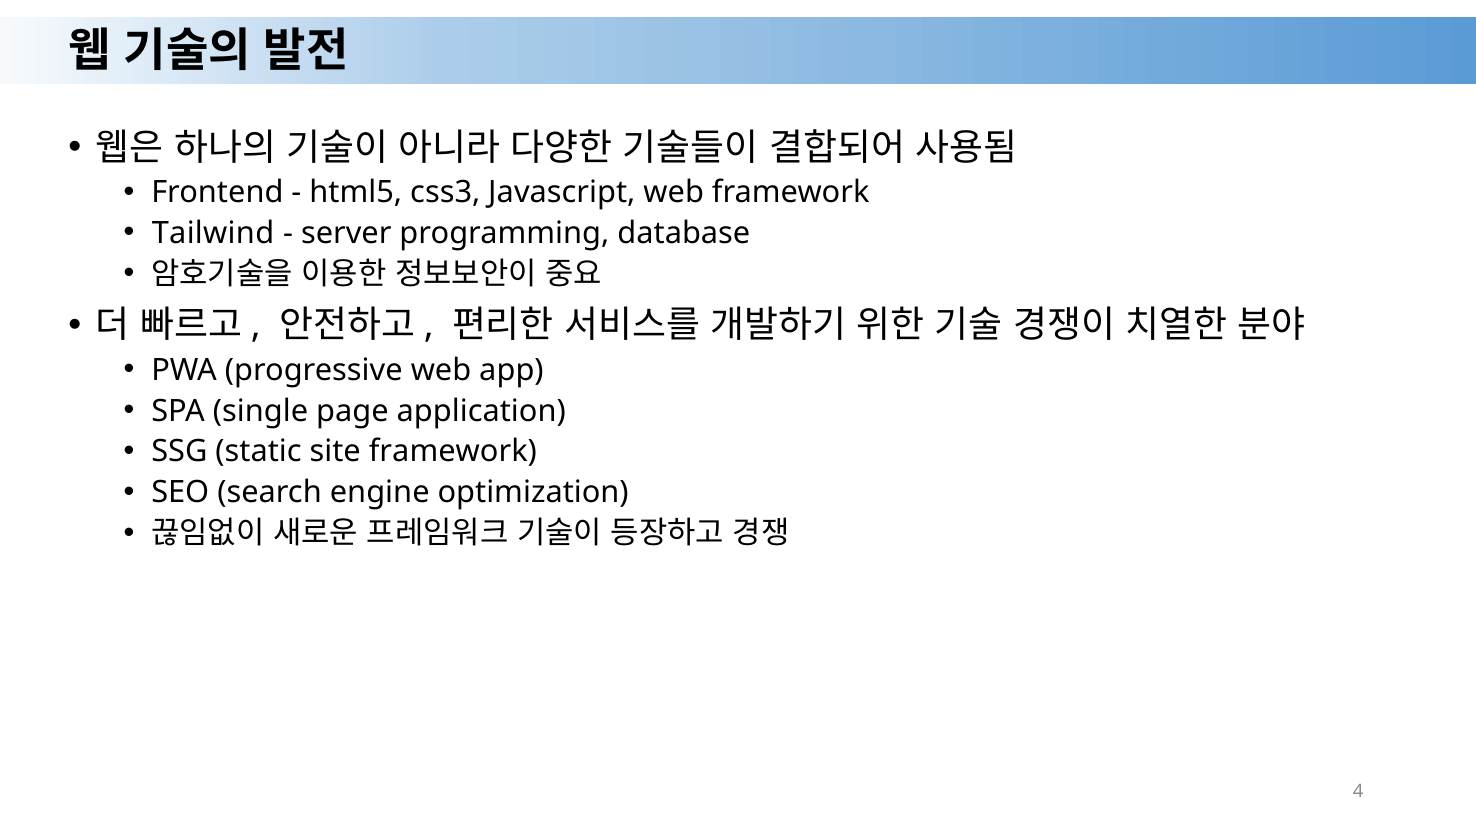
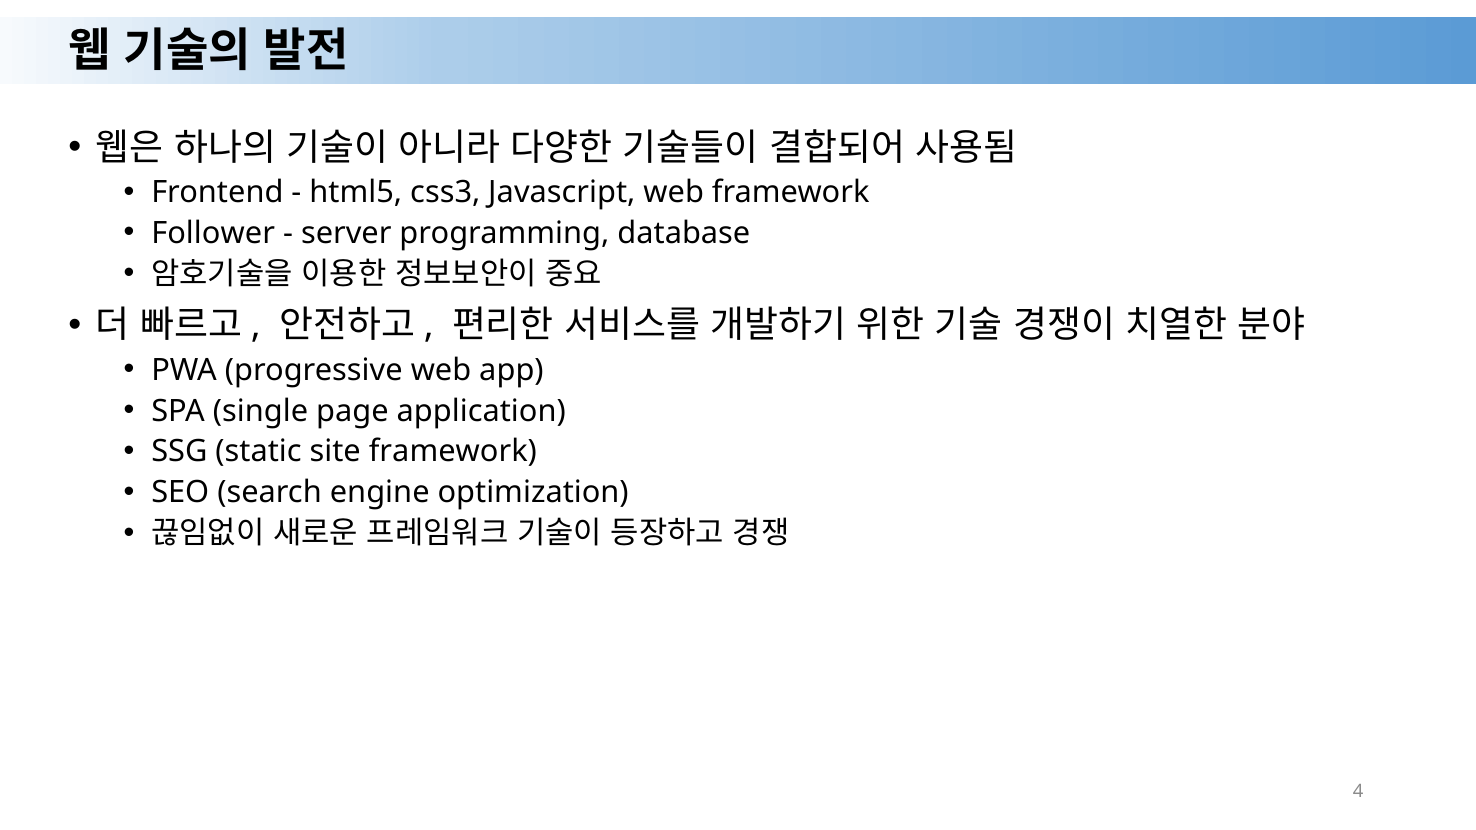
Tailwind: Tailwind -> Follower
